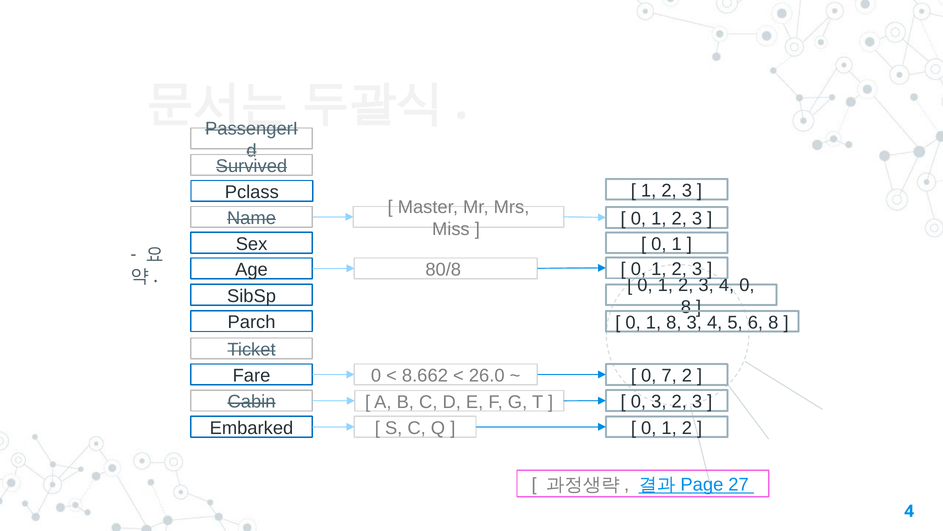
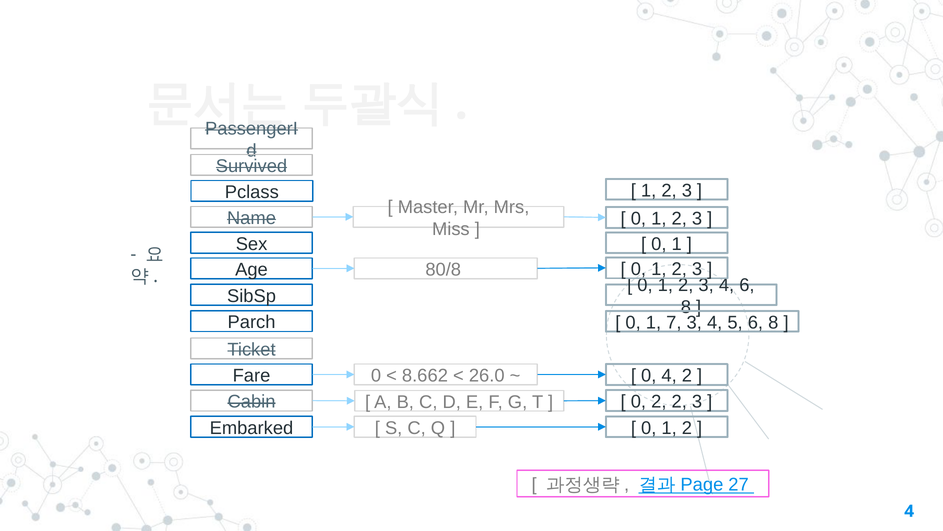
4 0: 0 -> 6
1 8: 8 -> 7
0 7: 7 -> 4
0 3: 3 -> 2
